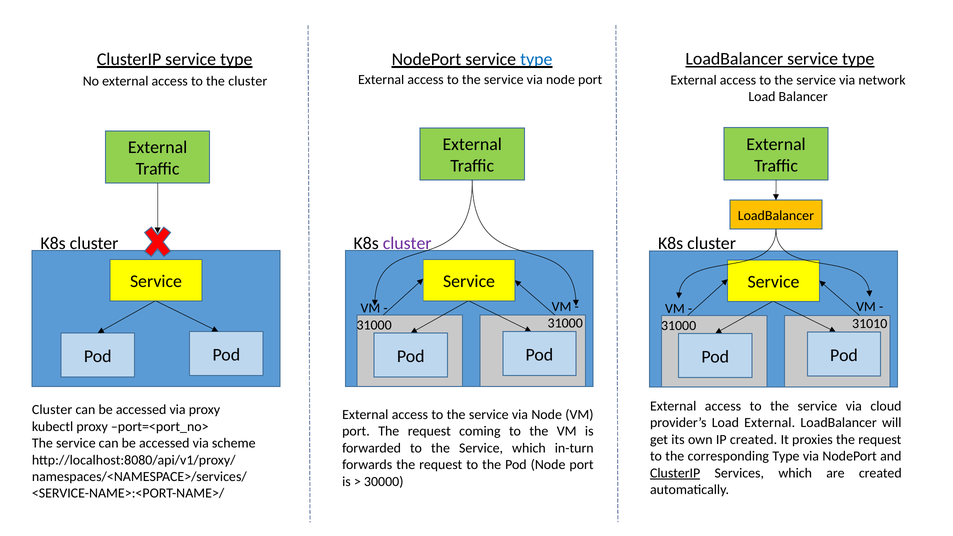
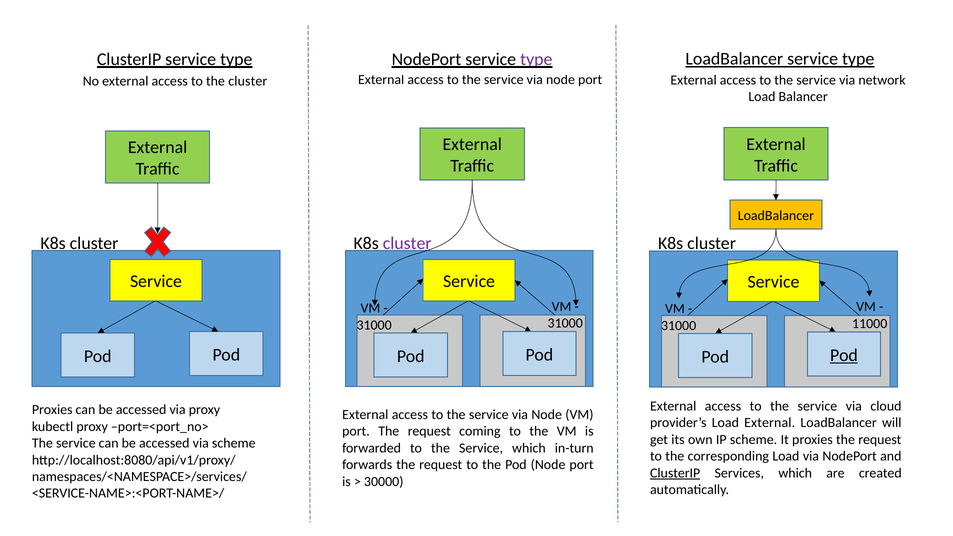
type at (536, 59) colour: blue -> purple
31010: 31010 -> 11000
Pod at (844, 355) underline: none -> present
Cluster at (52, 410): Cluster -> Proxies
IP created: created -> scheme
corresponding Type: Type -> Load
